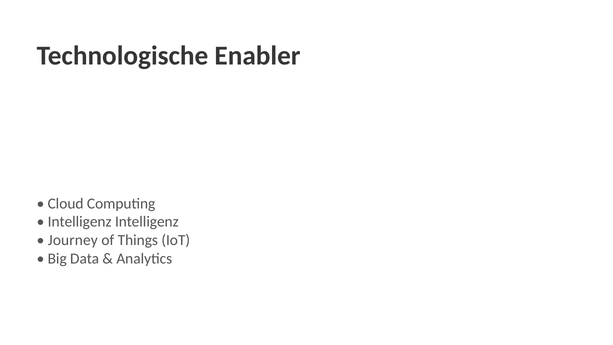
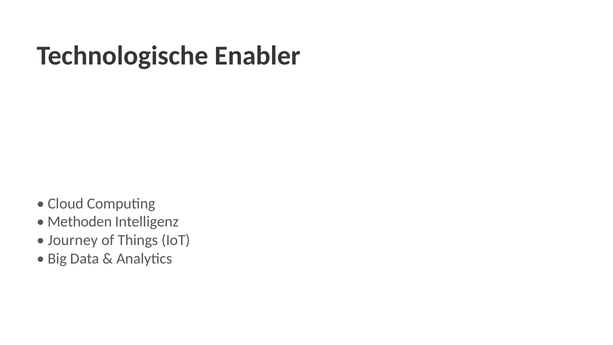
Intelligenz at (80, 222): Intelligenz -> Methoden
